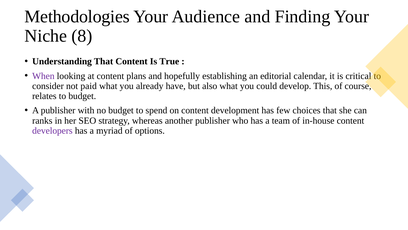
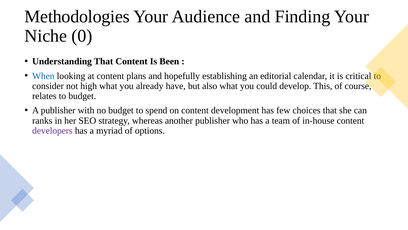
8: 8 -> 0
True: True -> Been
When colour: purple -> blue
paid: paid -> high
